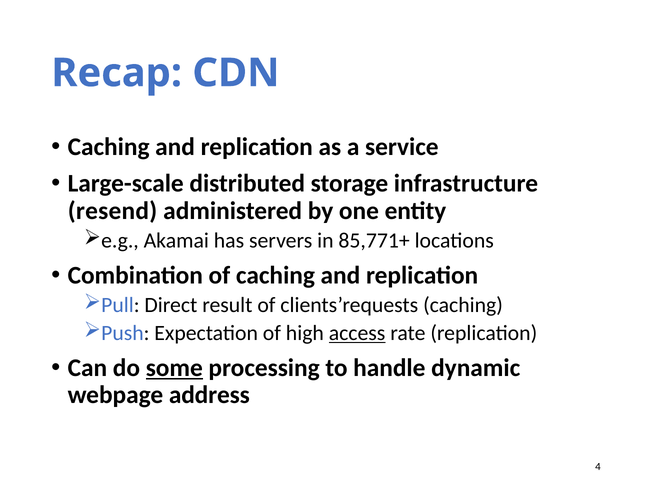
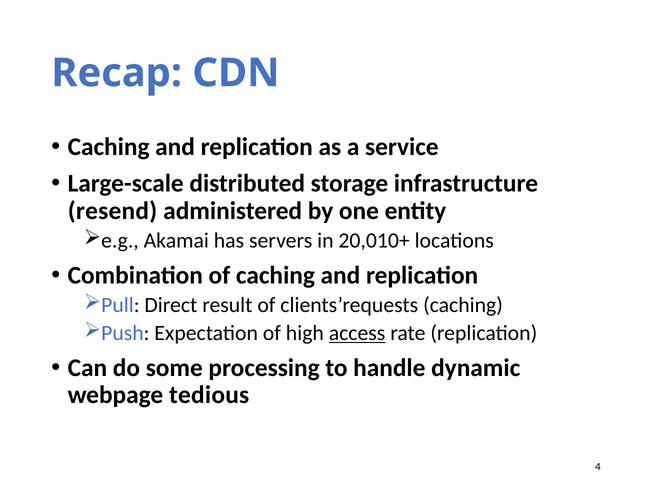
85,771+: 85,771+ -> 20,010+
some underline: present -> none
address: address -> tedious
